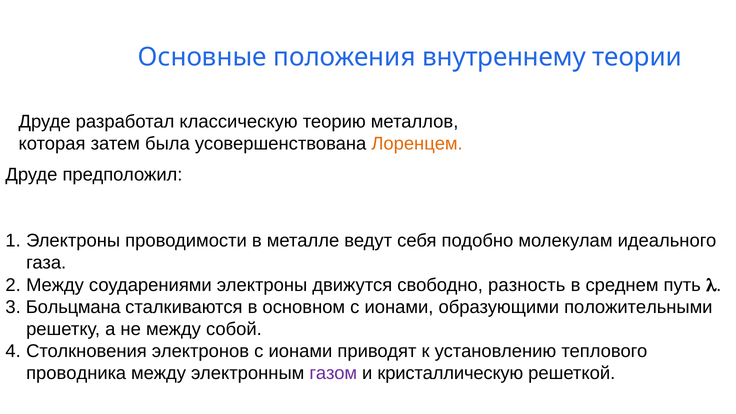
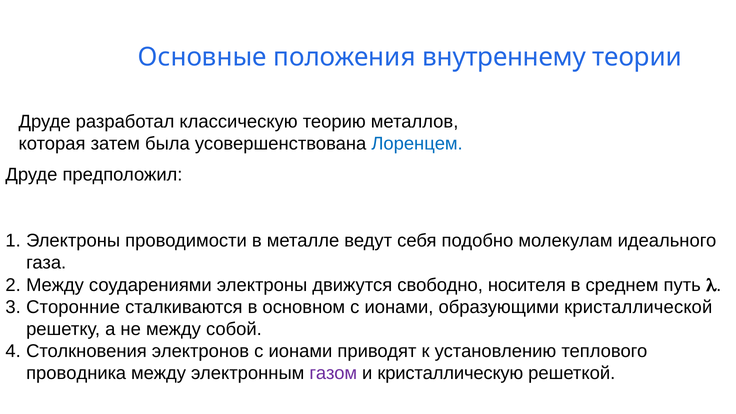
Лоренцем colour: orange -> blue
разность: разность -> носителя
Больцмана: Больцмана -> Сторонние
положительными: положительными -> кристаллической
